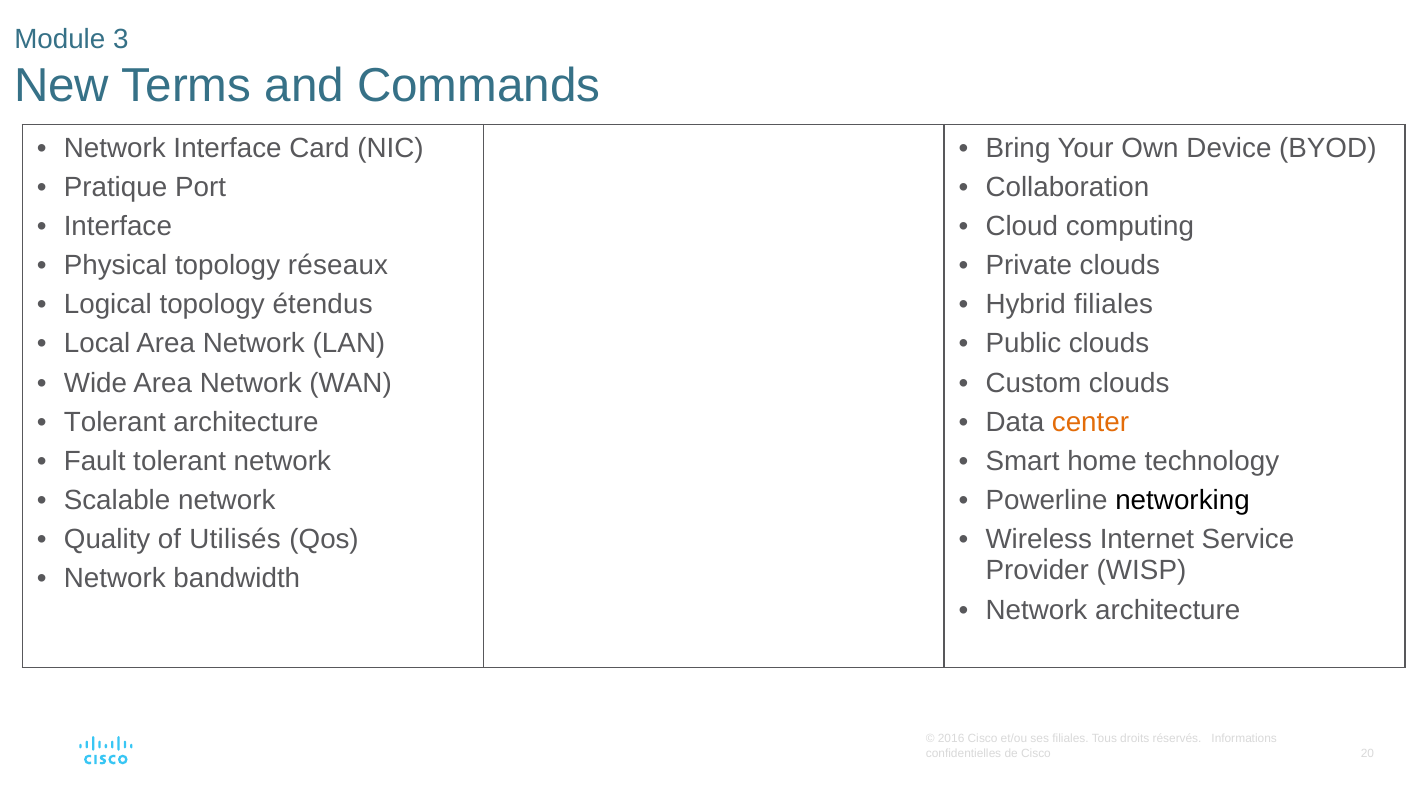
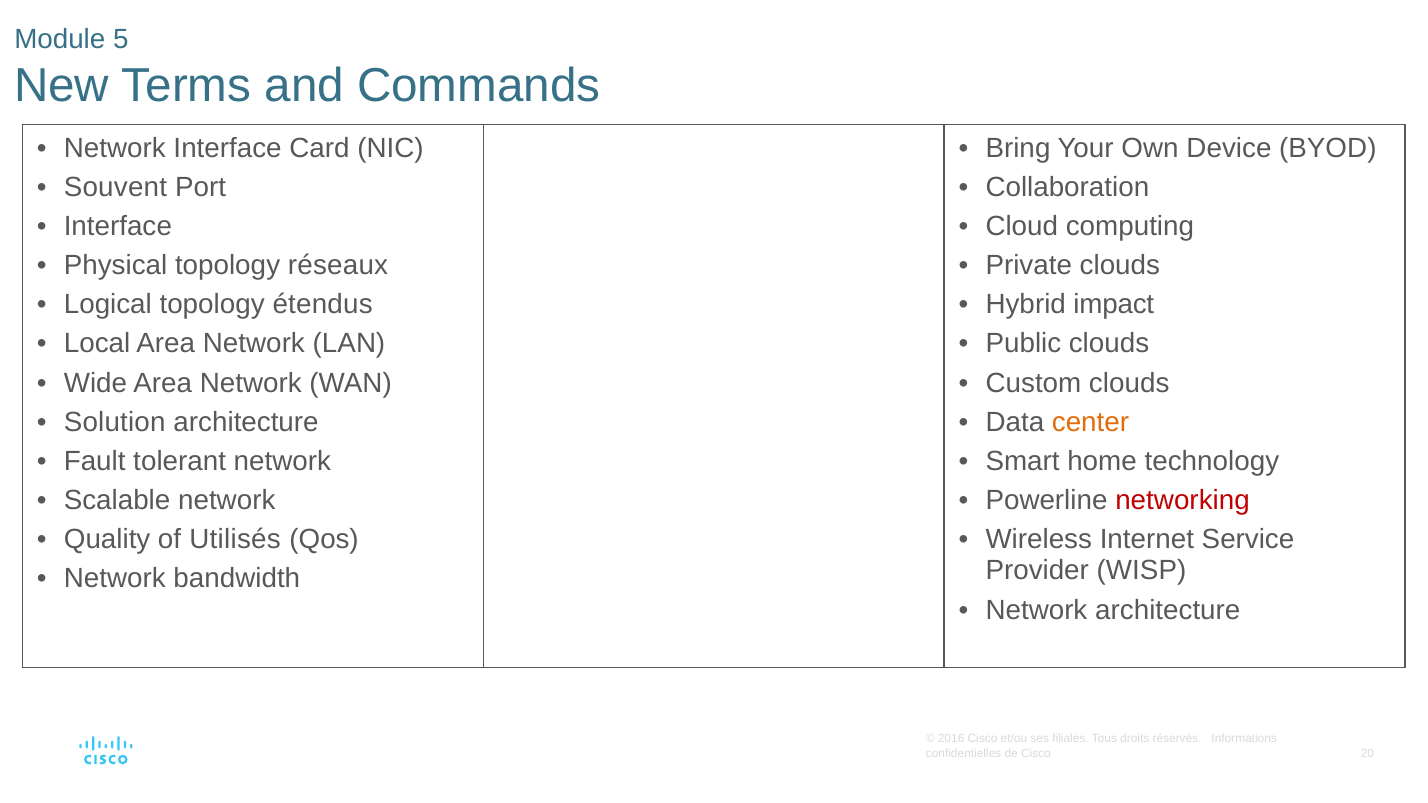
3: 3 -> 5
Pratique: Pratique -> Souvent
Hybrid filiales: filiales -> impact
Tolerant at (115, 422): Tolerant -> Solution
networking colour: black -> red
